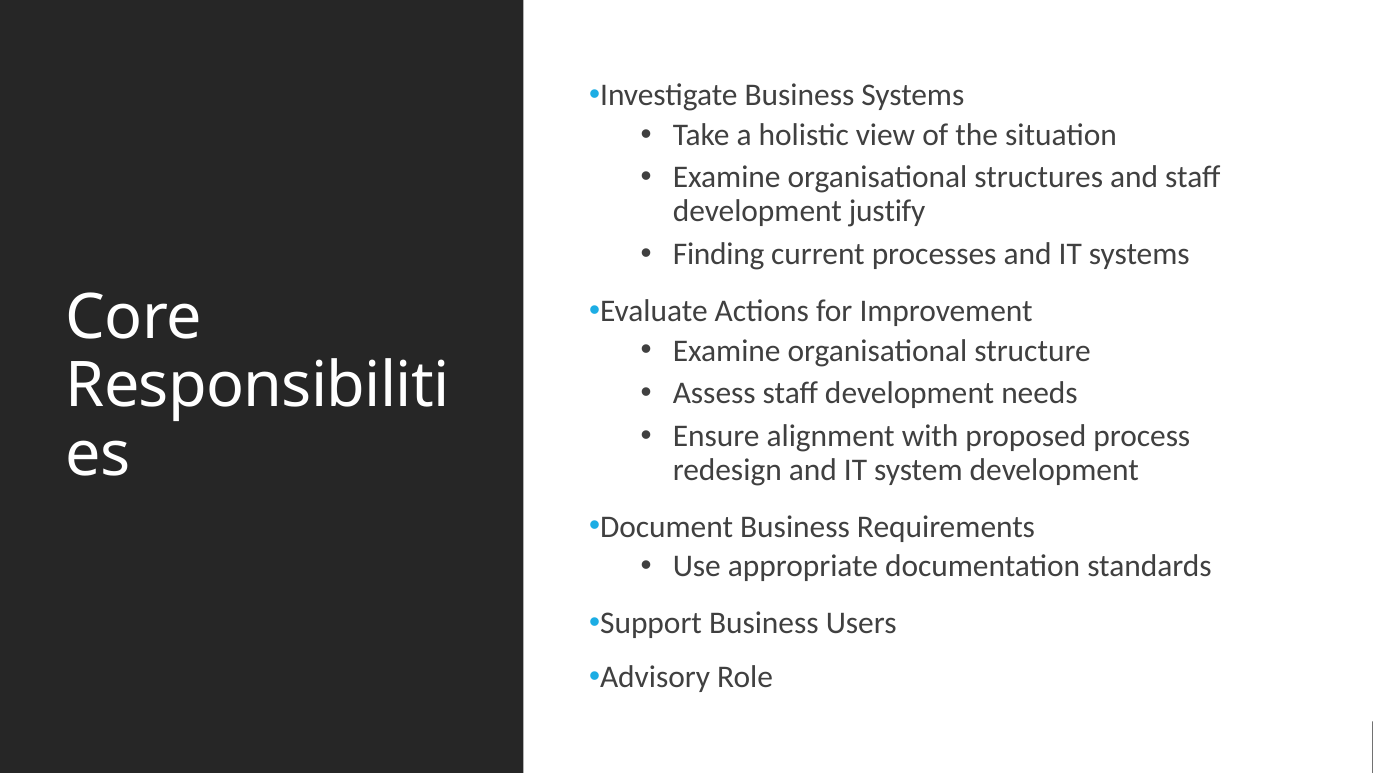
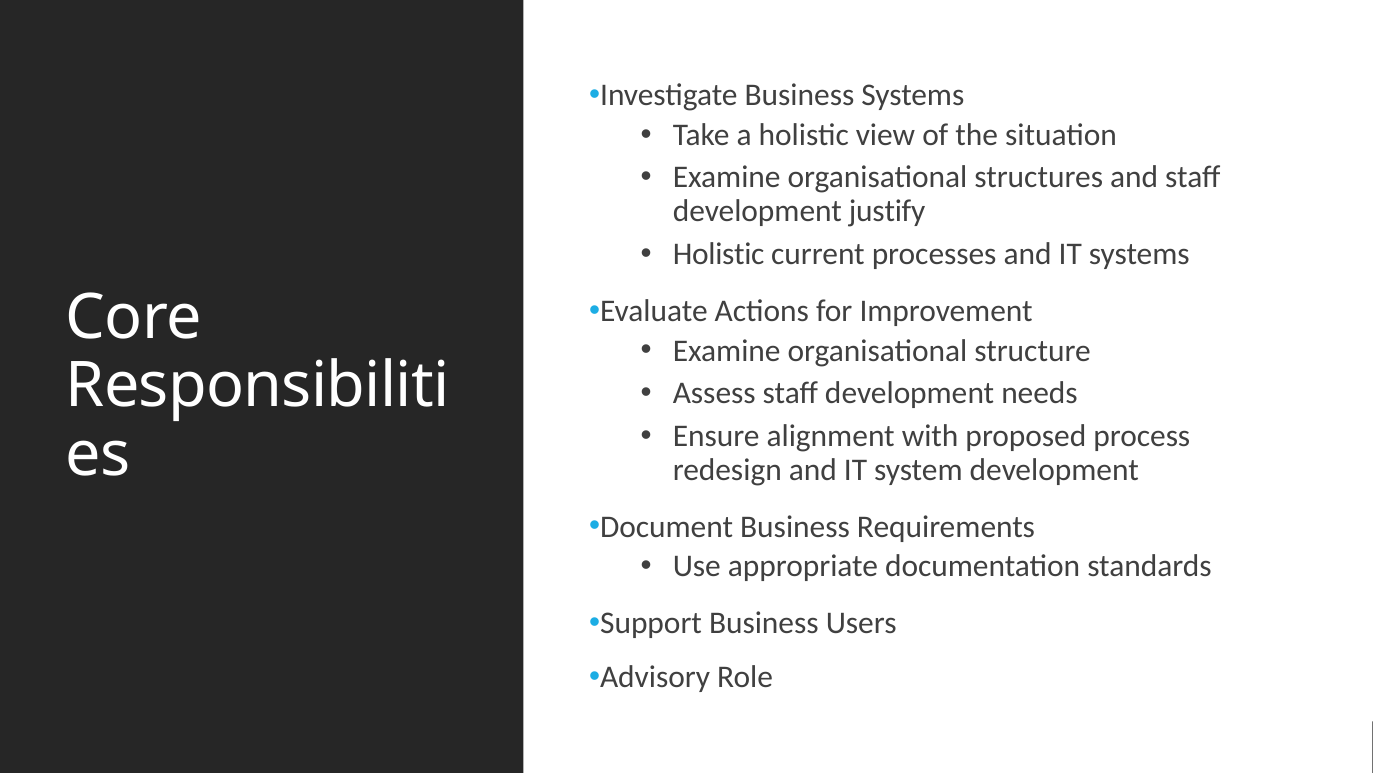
Finding at (719, 254): Finding -> Holistic
